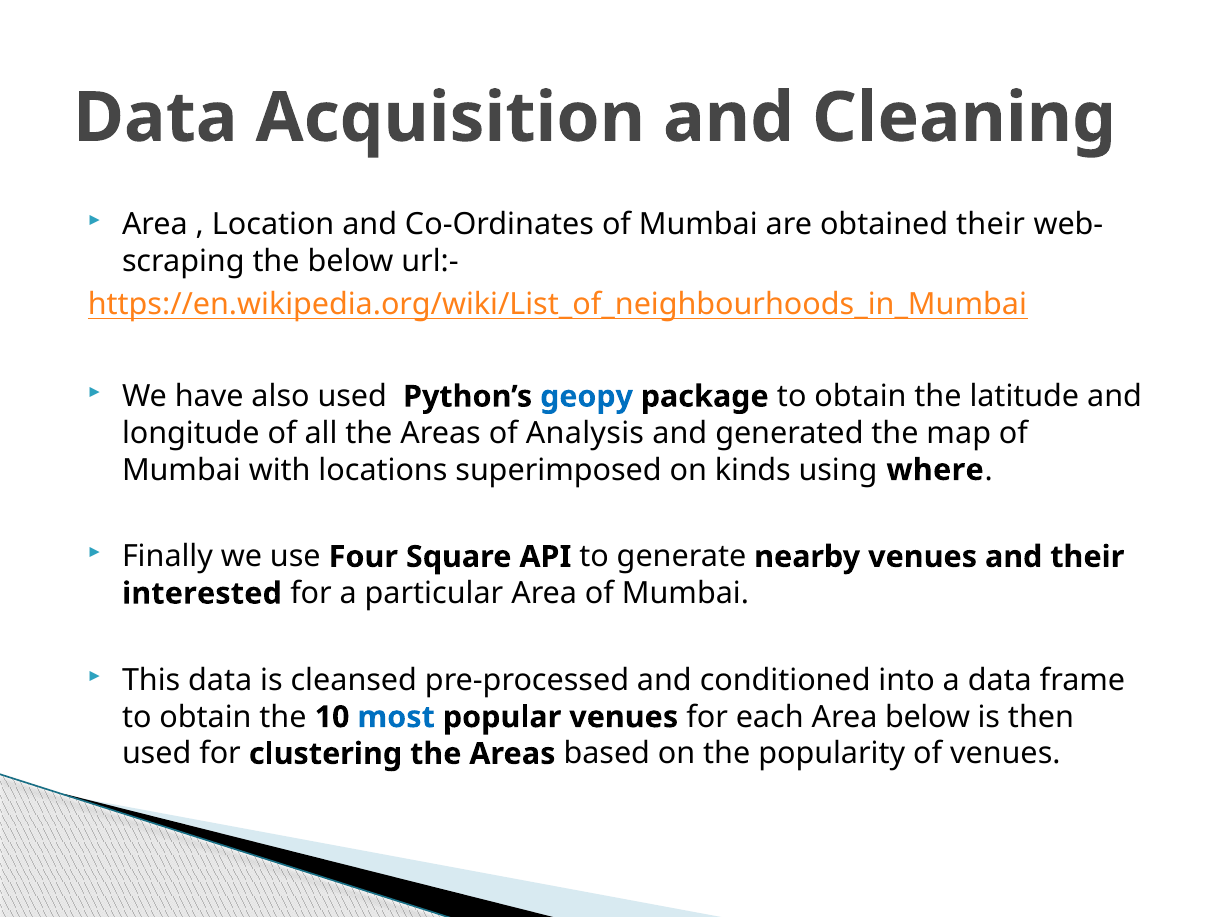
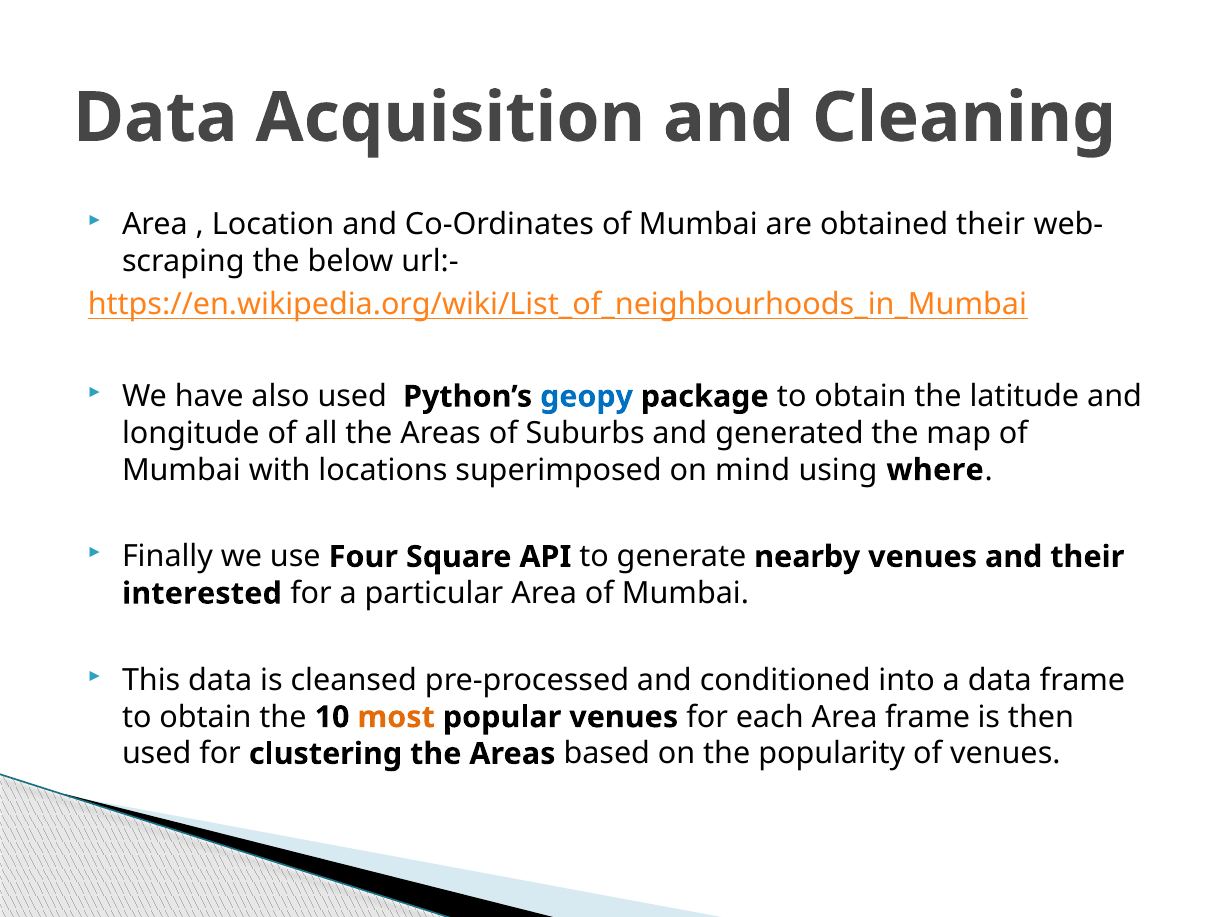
Analysis: Analysis -> Suburbs
kinds: kinds -> mind
most colour: blue -> orange
Area below: below -> frame
